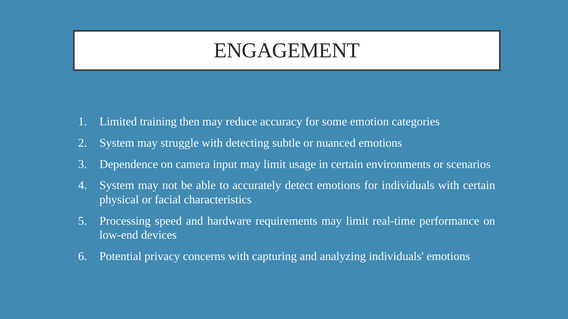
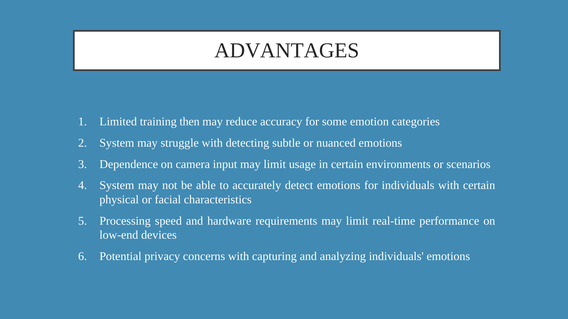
ENGAGEMENT: ENGAGEMENT -> ADVANTAGES
